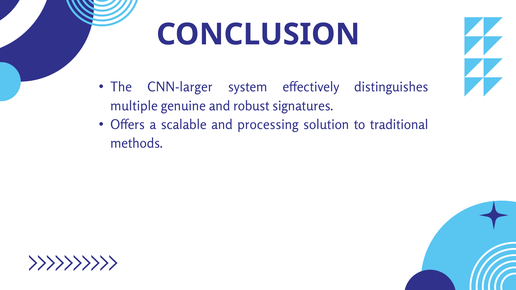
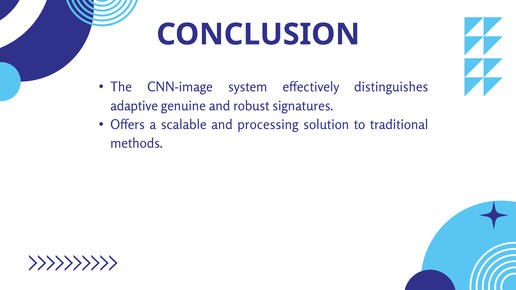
CNN-larger: CNN-larger -> CNN-image
multiple: multiple -> adaptive
